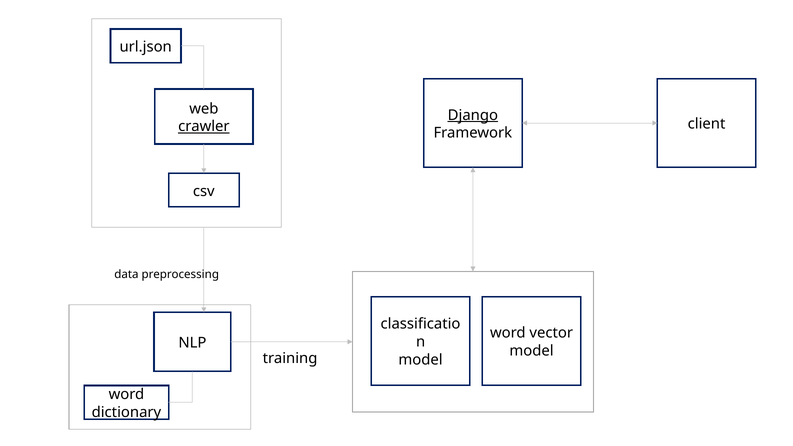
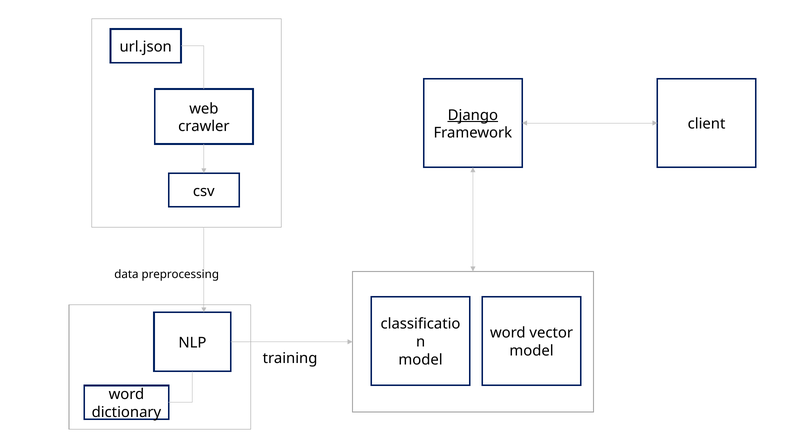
crawler underline: present -> none
